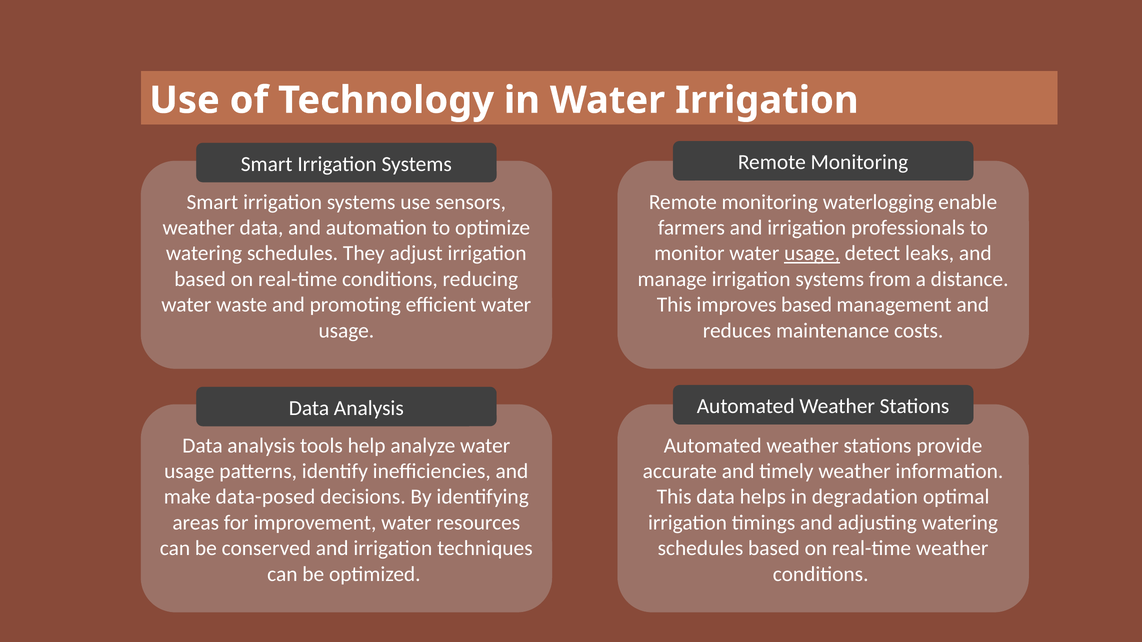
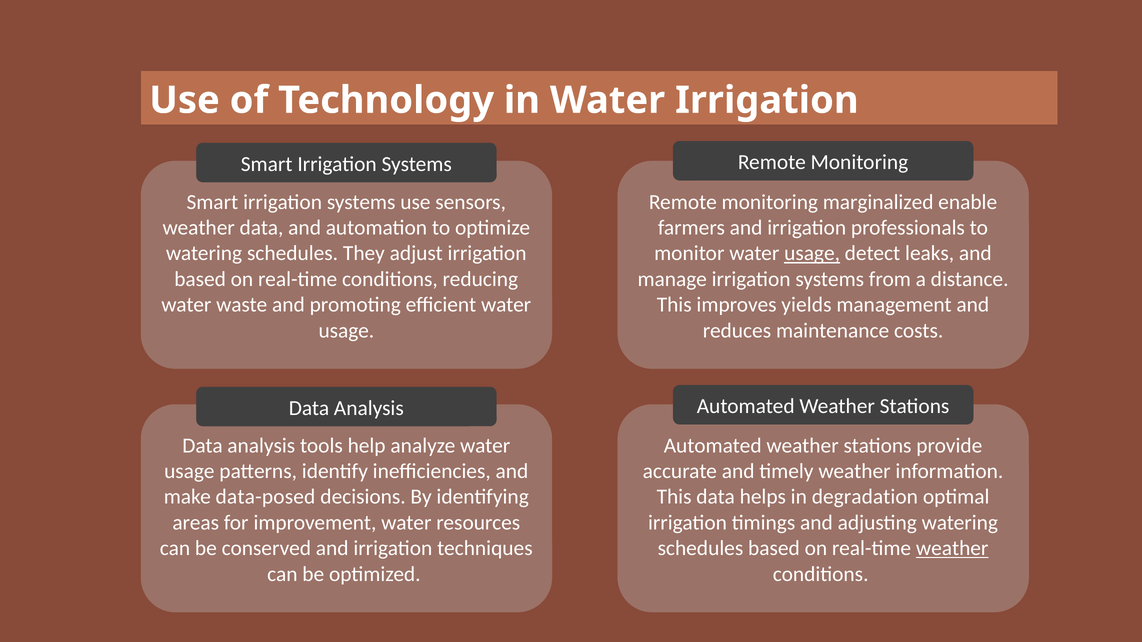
waterlogging: waterlogging -> marginalized
improves based: based -> yields
weather at (952, 549) underline: none -> present
